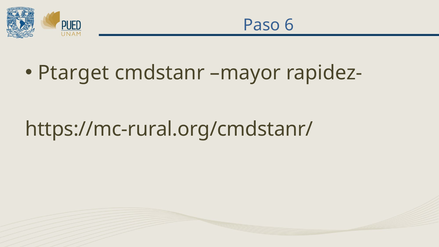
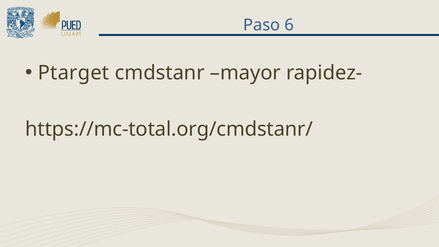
https://mc-rural.org/cmdstanr/: https://mc-rural.org/cmdstanr/ -> https://mc-total.org/cmdstanr/
